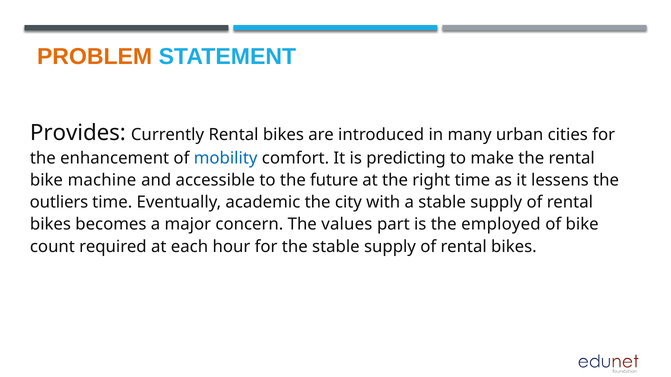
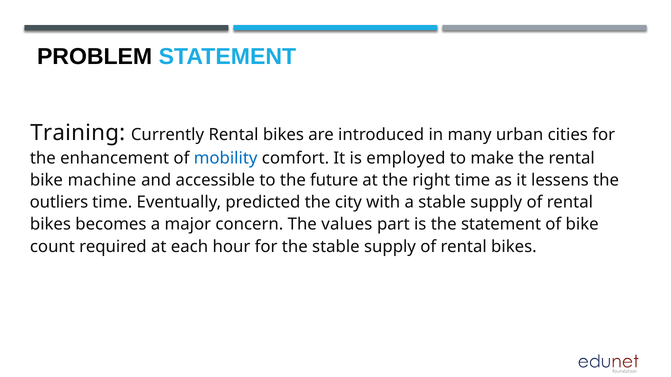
PROBLEM colour: orange -> black
Provides: Provides -> Training
predicting: predicting -> employed
academic: academic -> predicted
the employed: employed -> statement
